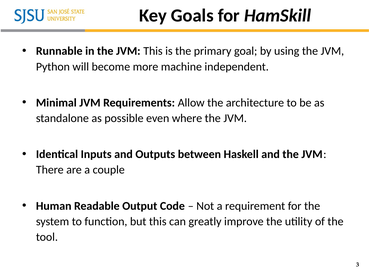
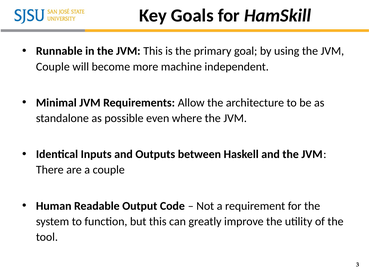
Python at (53, 67): Python -> Couple
